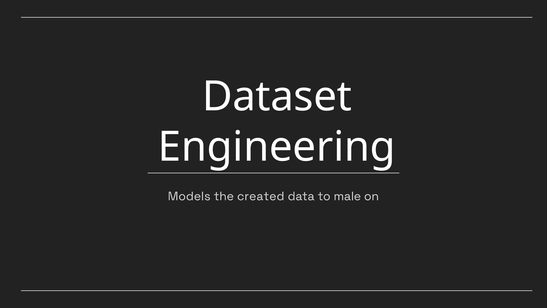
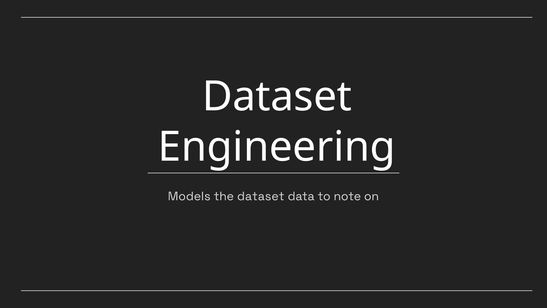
the created: created -> dataset
male: male -> note
